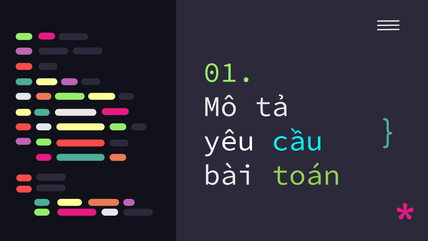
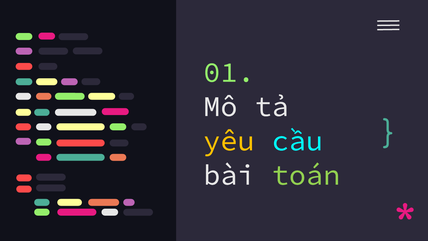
yêu colour: white -> yellow
